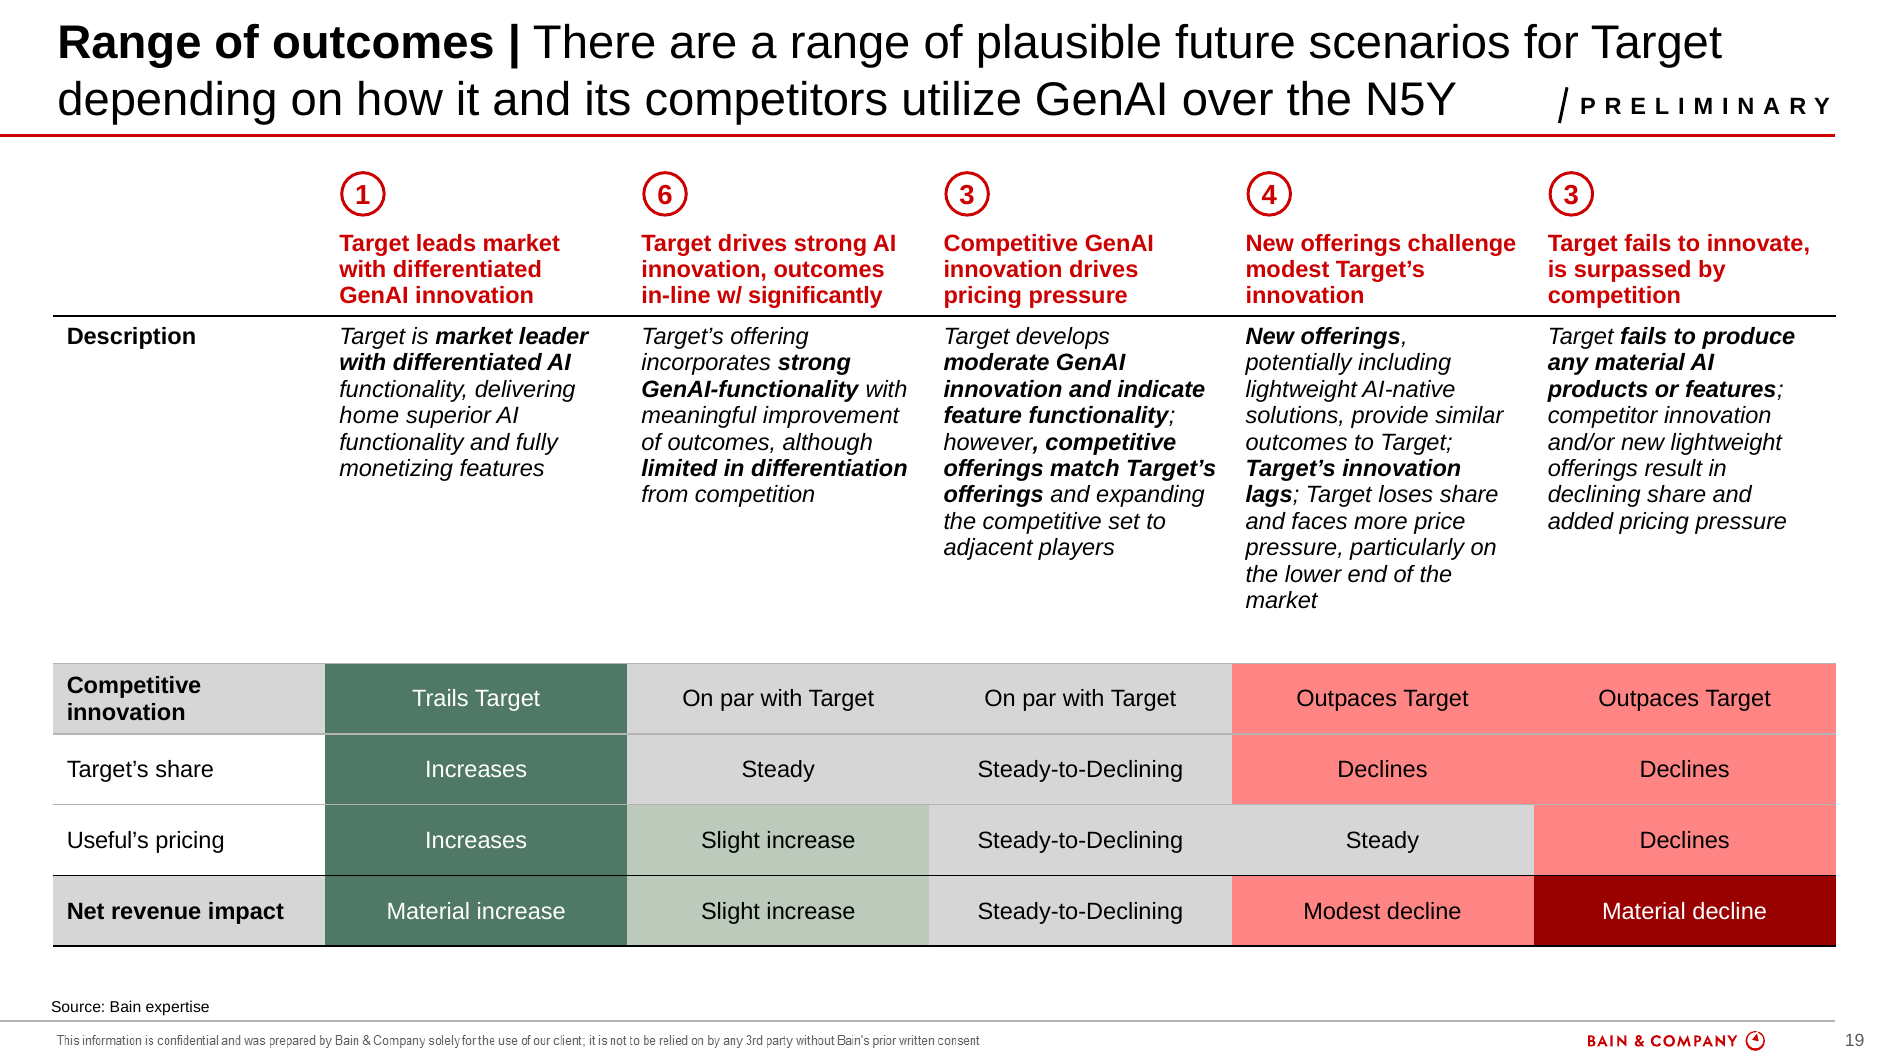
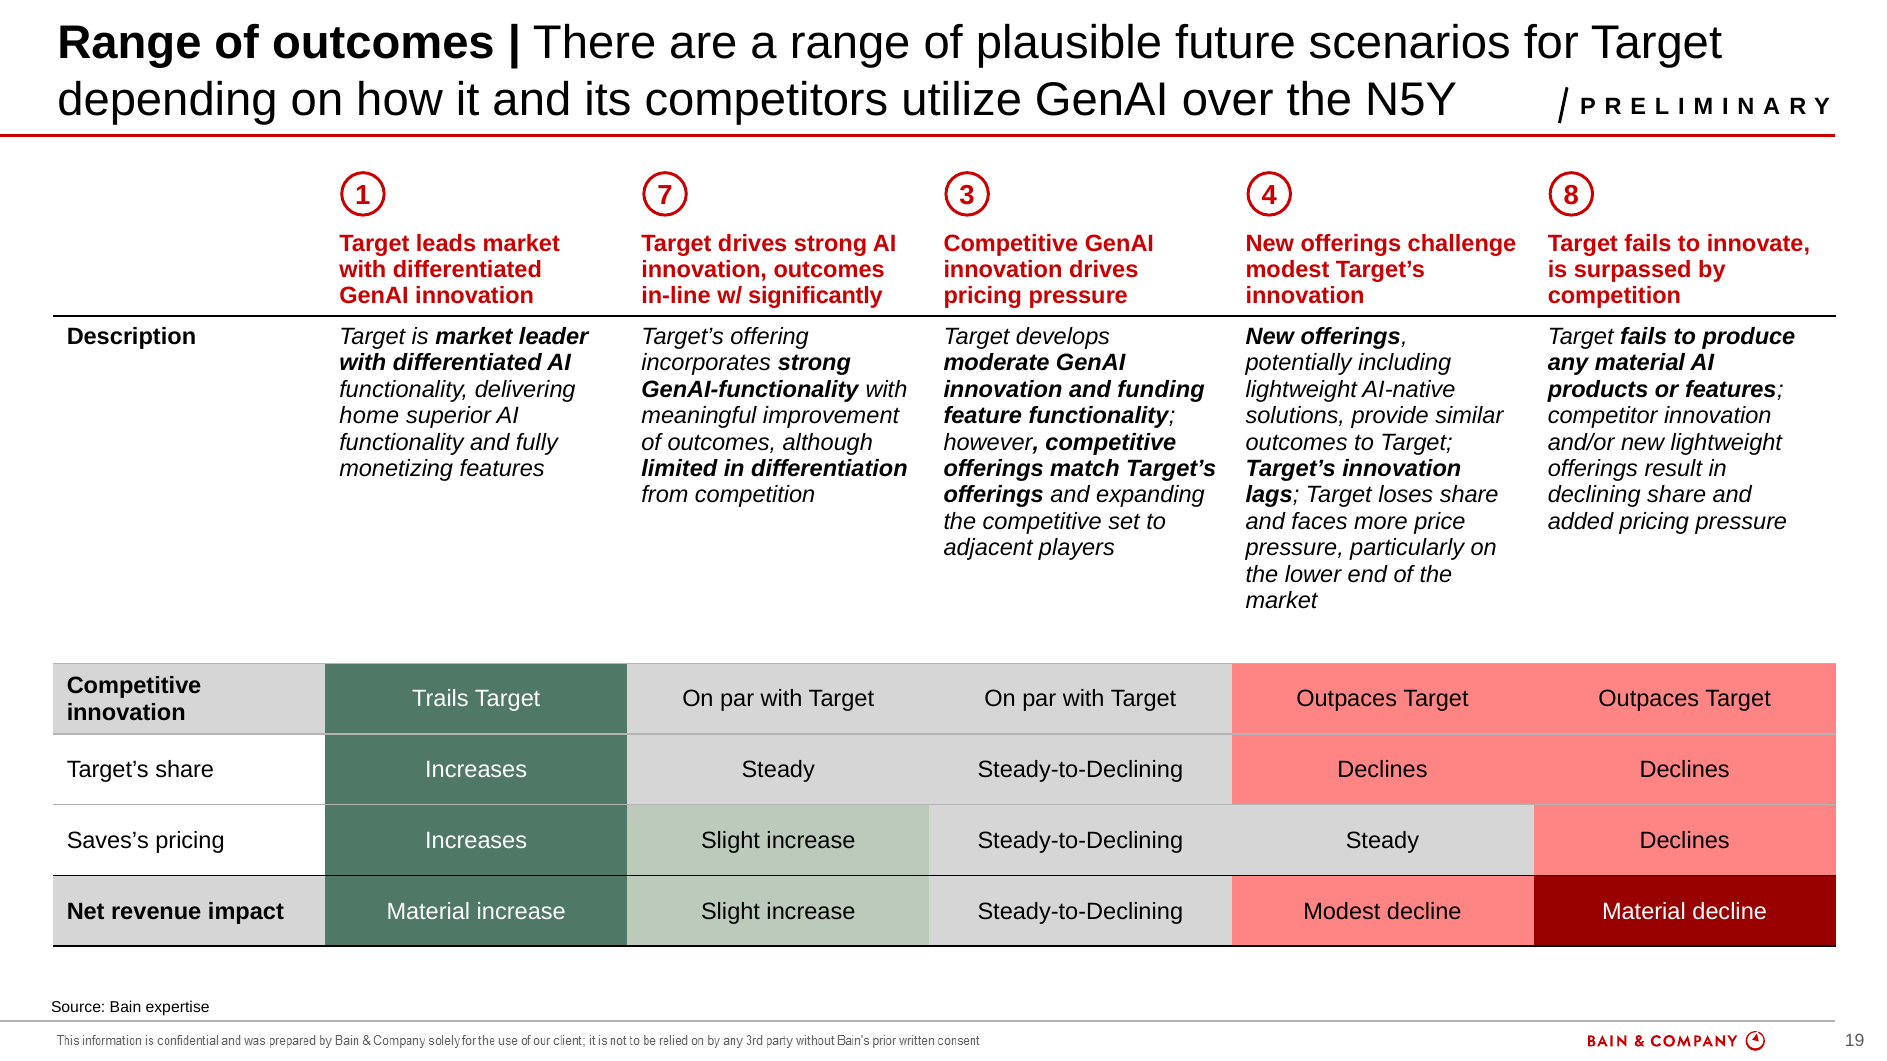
6: 6 -> 7
3 3: 3 -> 8
indicate: indicate -> funding
Useful’s: Useful’s -> Saves’s
